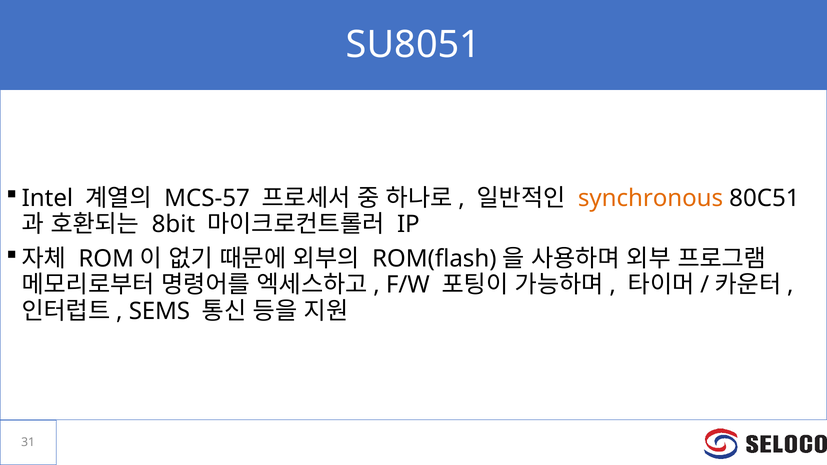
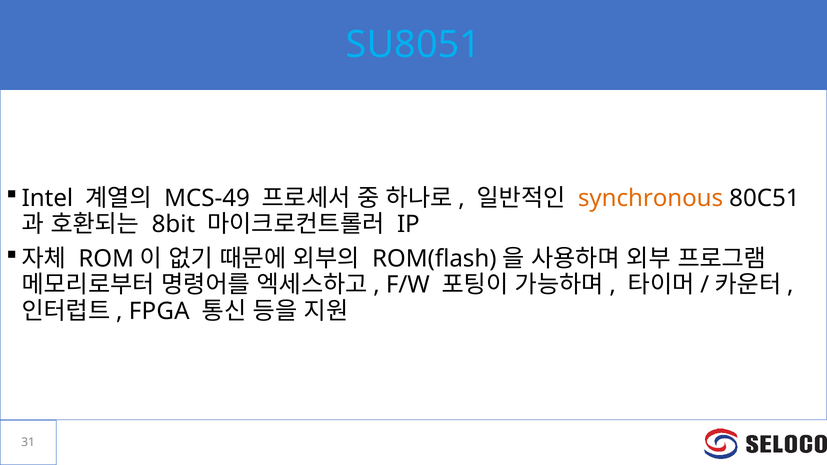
SU8051 colour: white -> light blue
MCS-57: MCS-57 -> MCS-49
SEMS: SEMS -> FPGA
